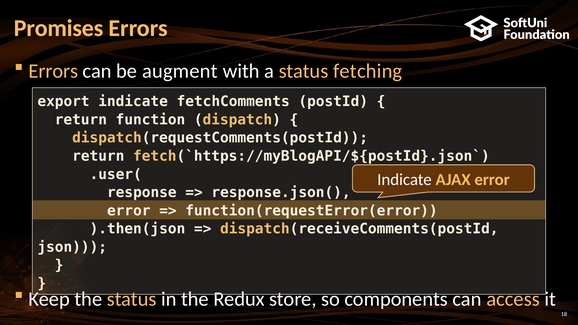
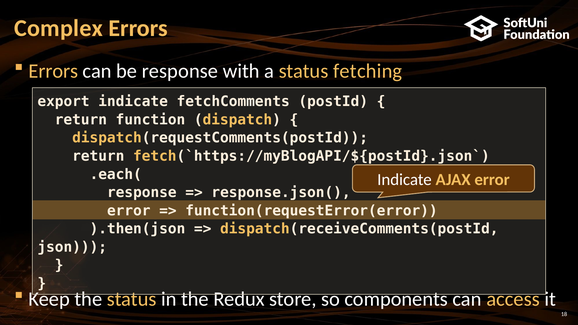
Promises: Promises -> Complex
be augment: augment -> response
.user(: .user( -> .each(
